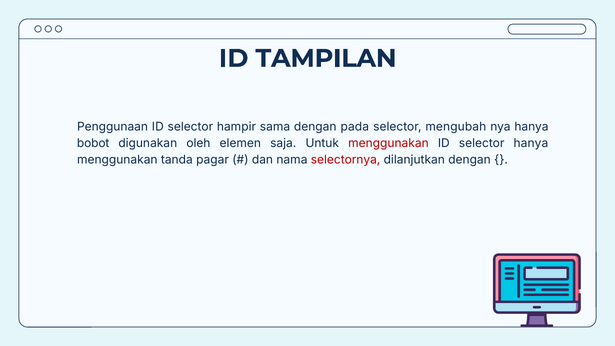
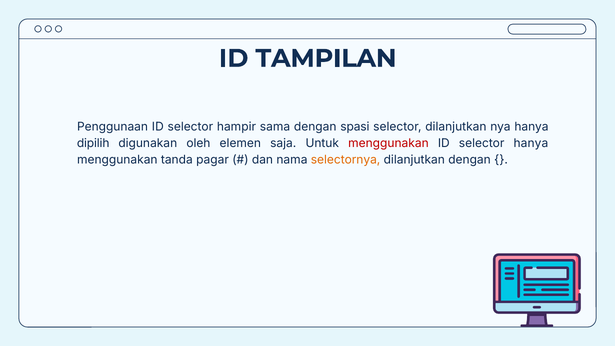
pada: pada -> spasi
selector mengubah: mengubah -> dilanjutkan
bobot: bobot -> dipilih
selectornya colour: red -> orange
